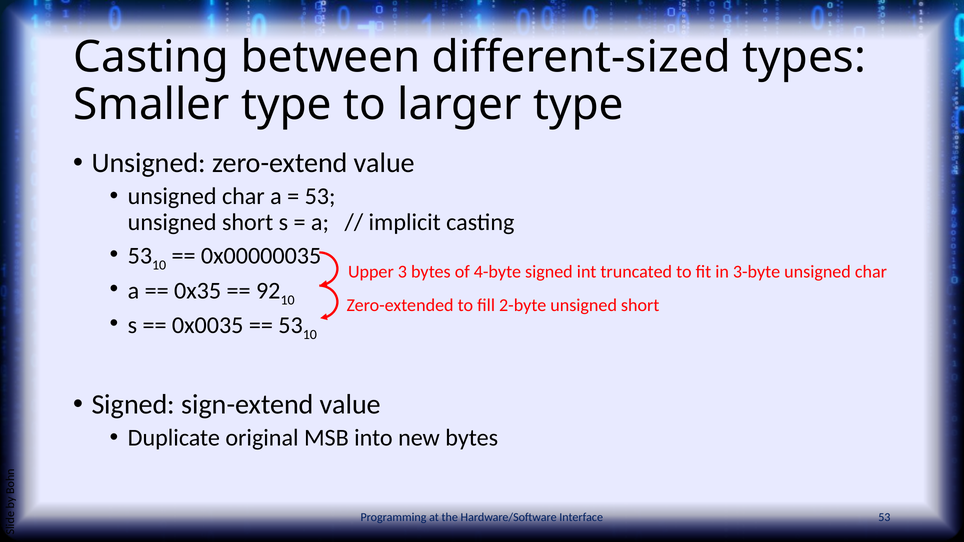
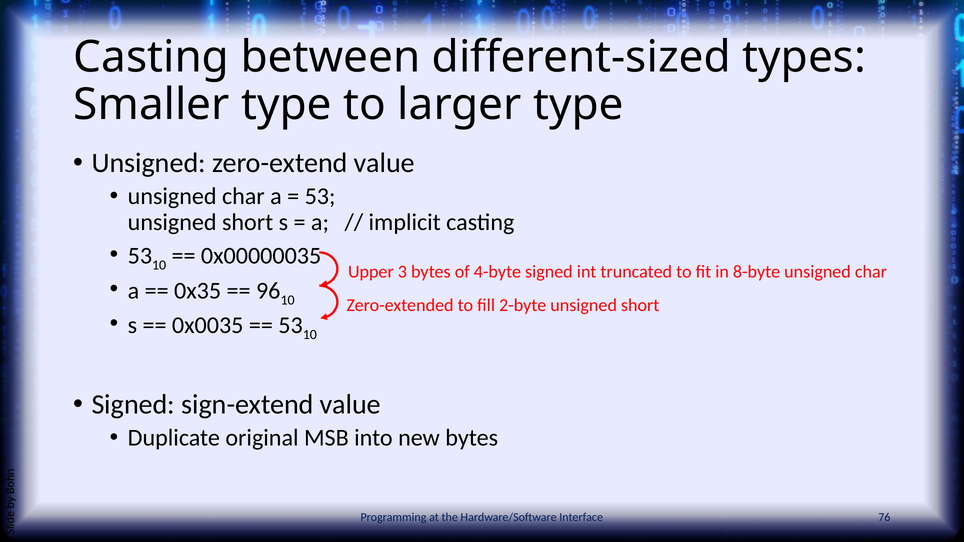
3-byte: 3-byte -> 8-byte
92: 92 -> 96
Interface 53: 53 -> 76
